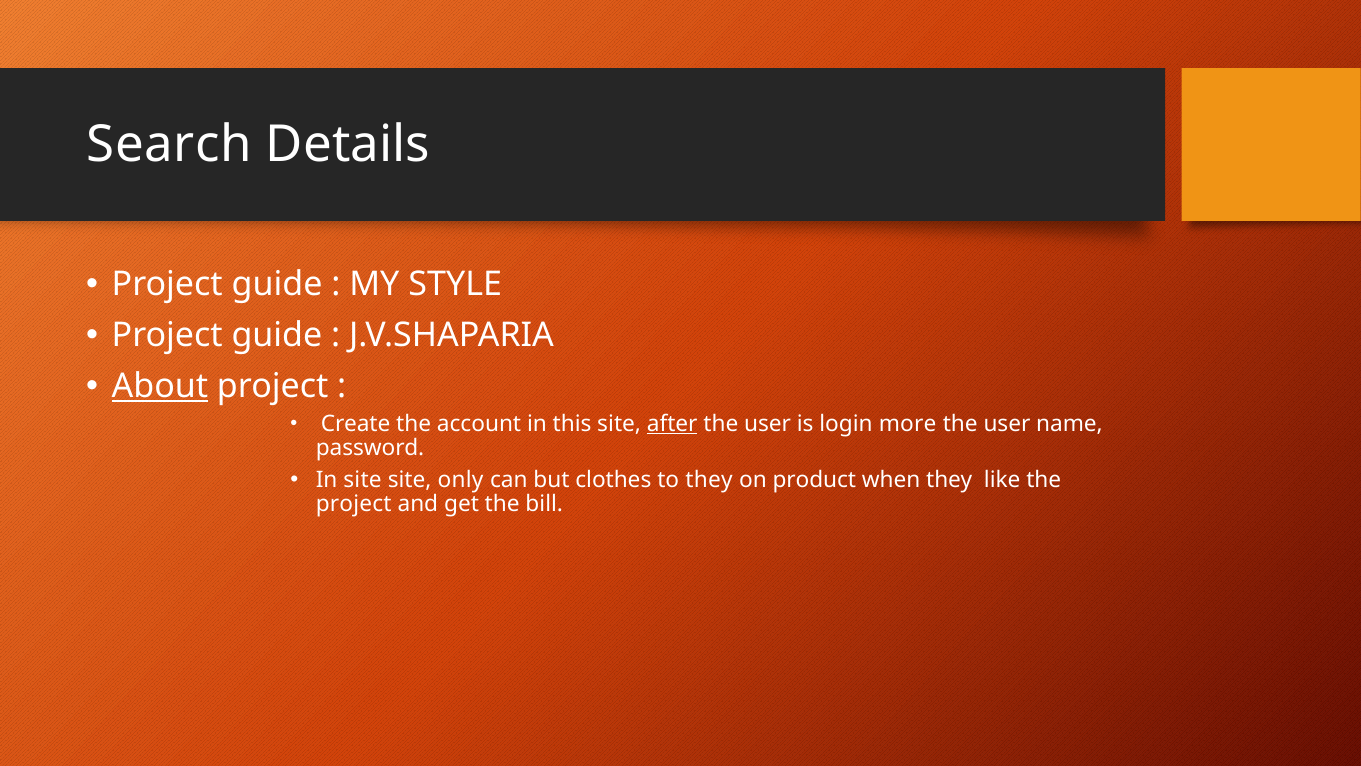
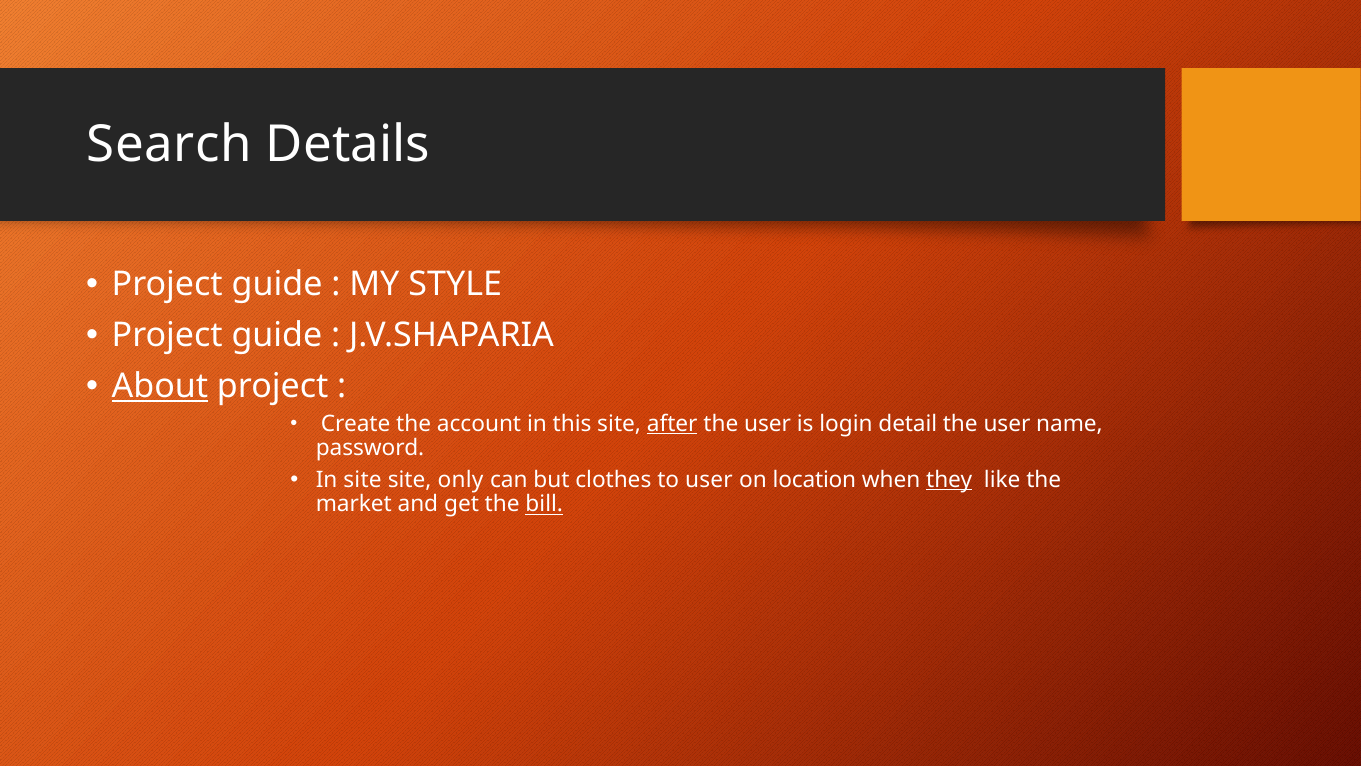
more: more -> detail
to they: they -> user
product: product -> location
they at (949, 480) underline: none -> present
project at (354, 504): project -> market
bill underline: none -> present
